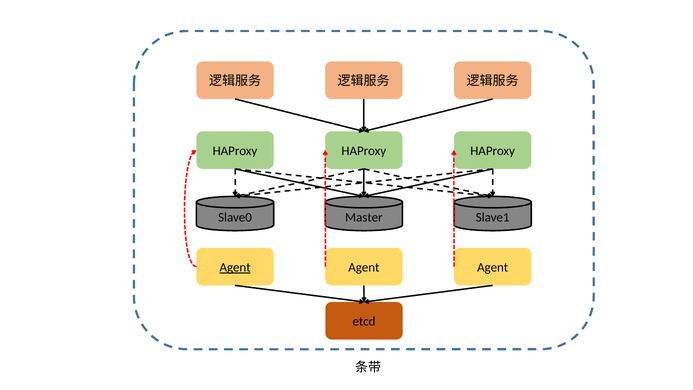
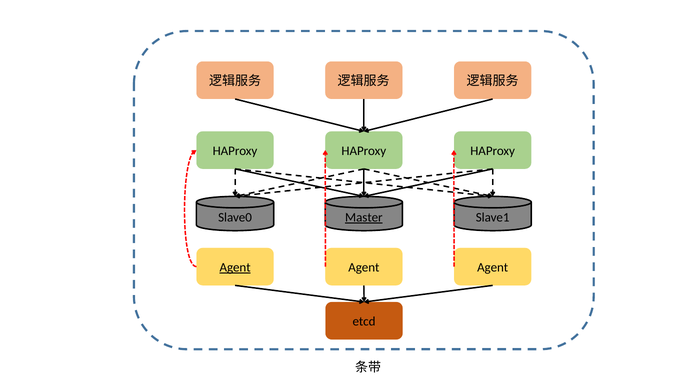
Master underline: none -> present
